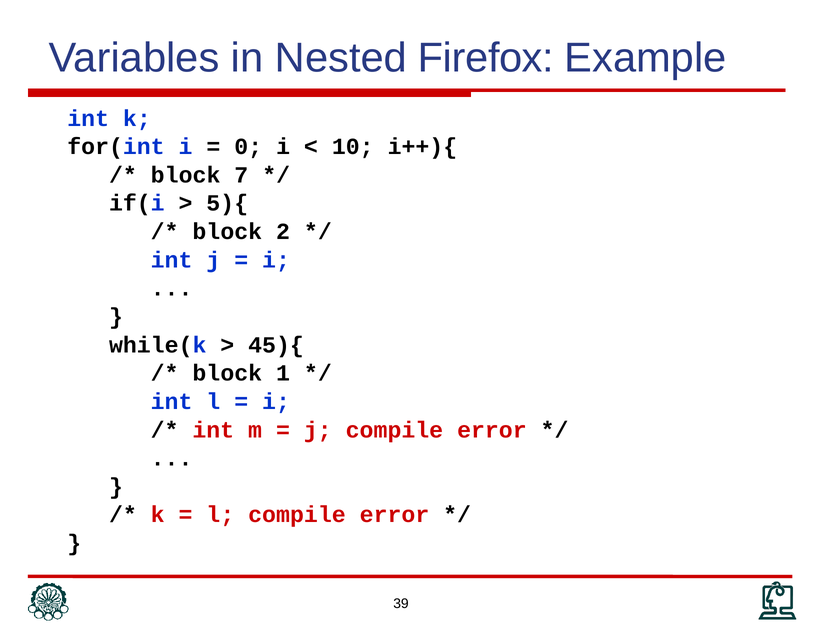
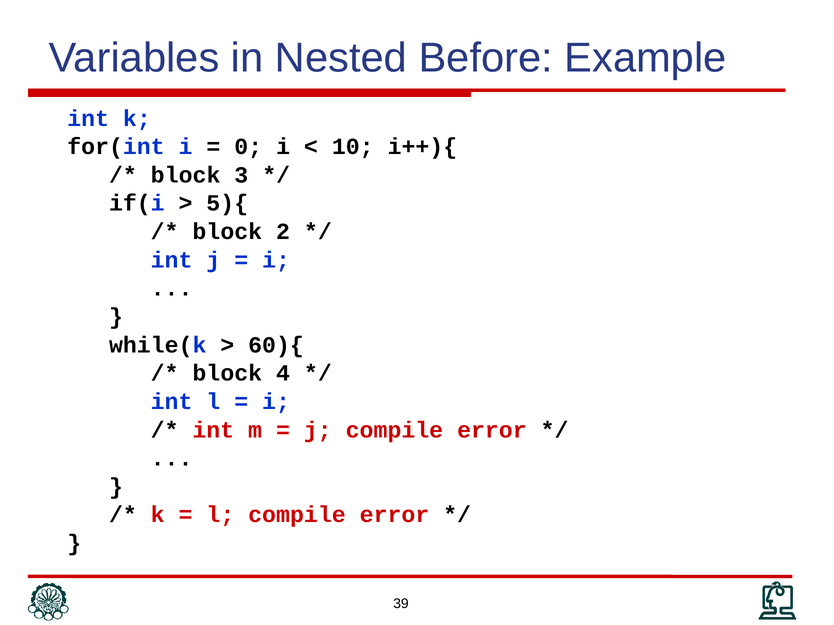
Firefox: Firefox -> Before
7: 7 -> 3
45){: 45){ -> 60){
1: 1 -> 4
